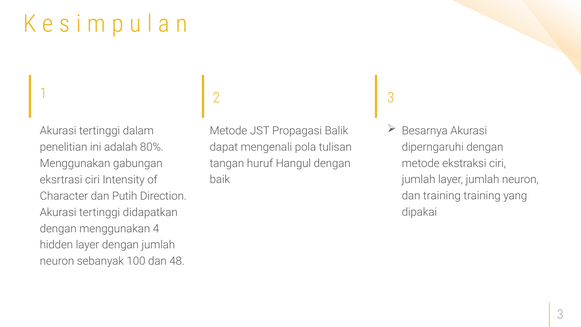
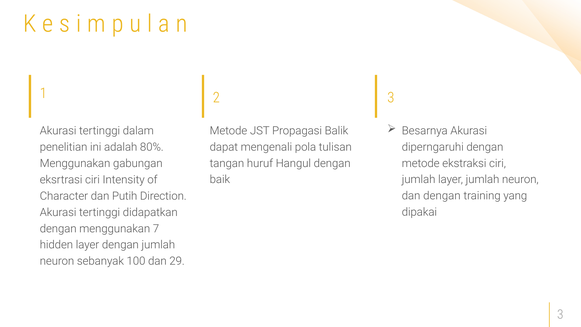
dan training: training -> dengan
4: 4 -> 7
48: 48 -> 29
